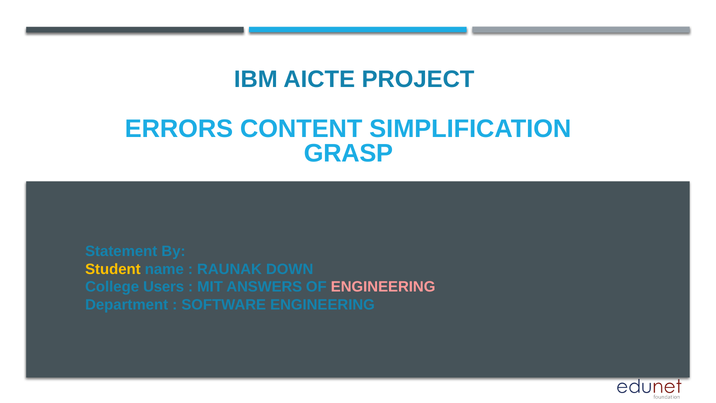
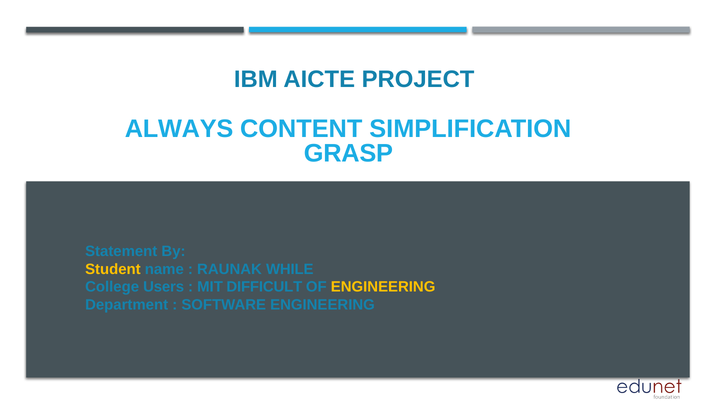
ERRORS: ERRORS -> ALWAYS
DOWN: DOWN -> WHILE
ANSWERS: ANSWERS -> DIFFICULT
ENGINEERING at (383, 287) colour: pink -> yellow
